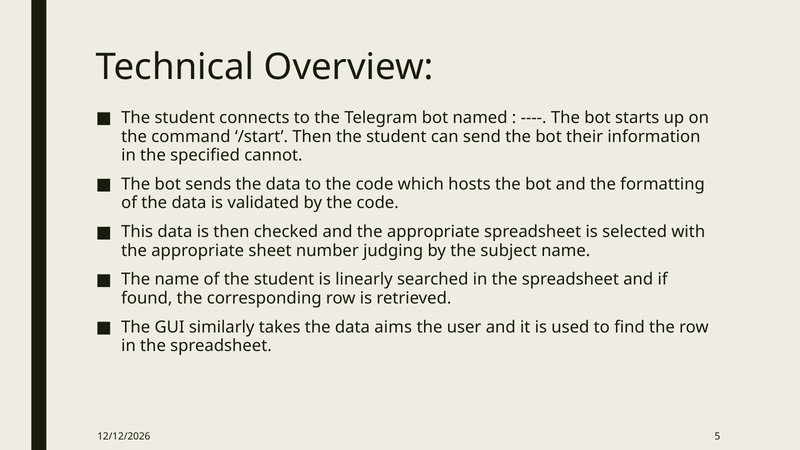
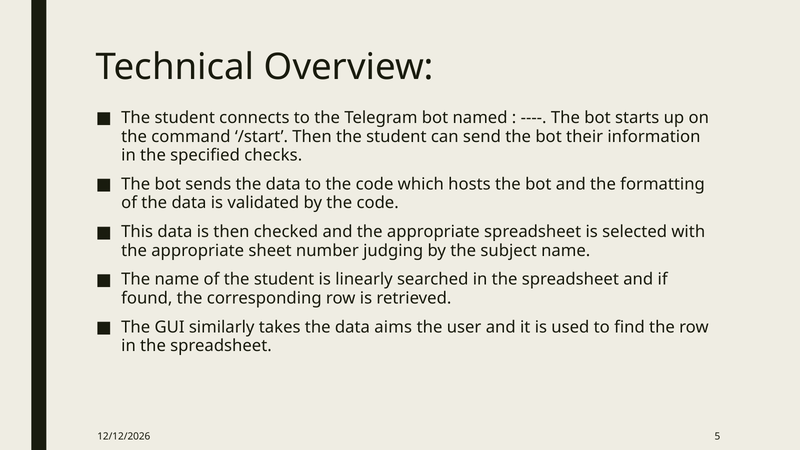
cannot: cannot -> checks
